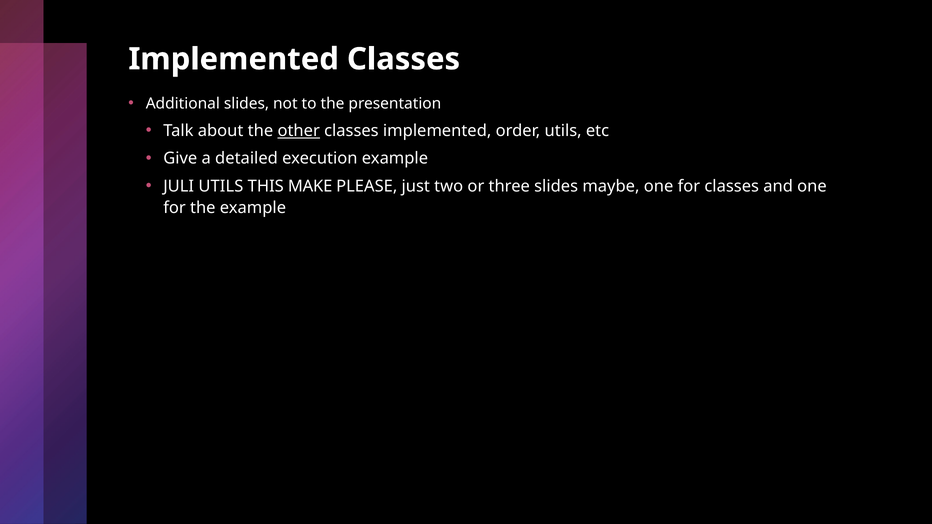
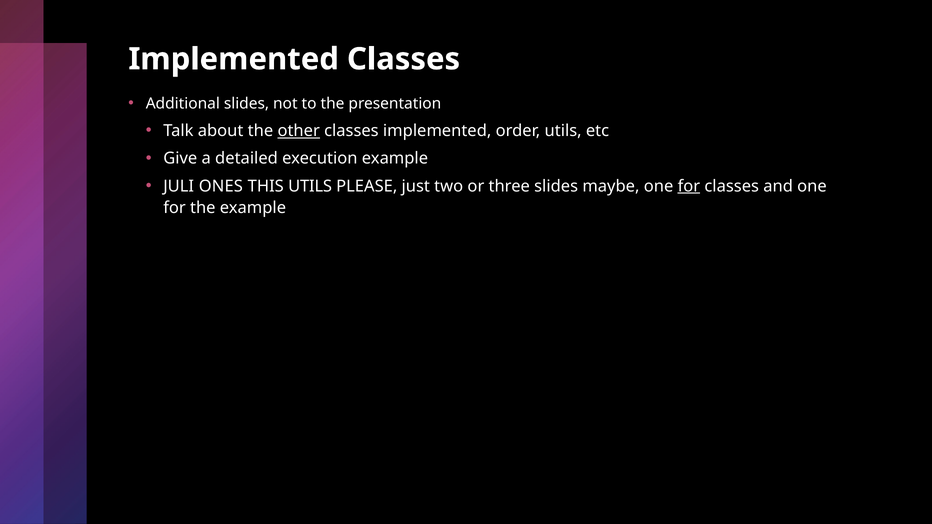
JULI UTILS: UTILS -> ONES
THIS MAKE: MAKE -> UTILS
for at (689, 186) underline: none -> present
